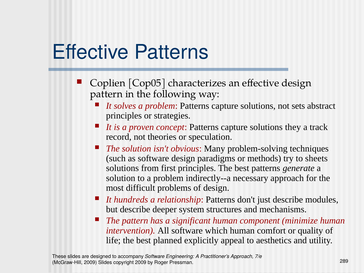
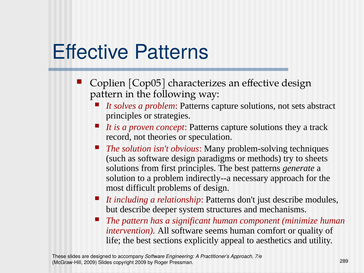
hundreds: hundreds -> including
which: which -> seems
planned: planned -> sections
